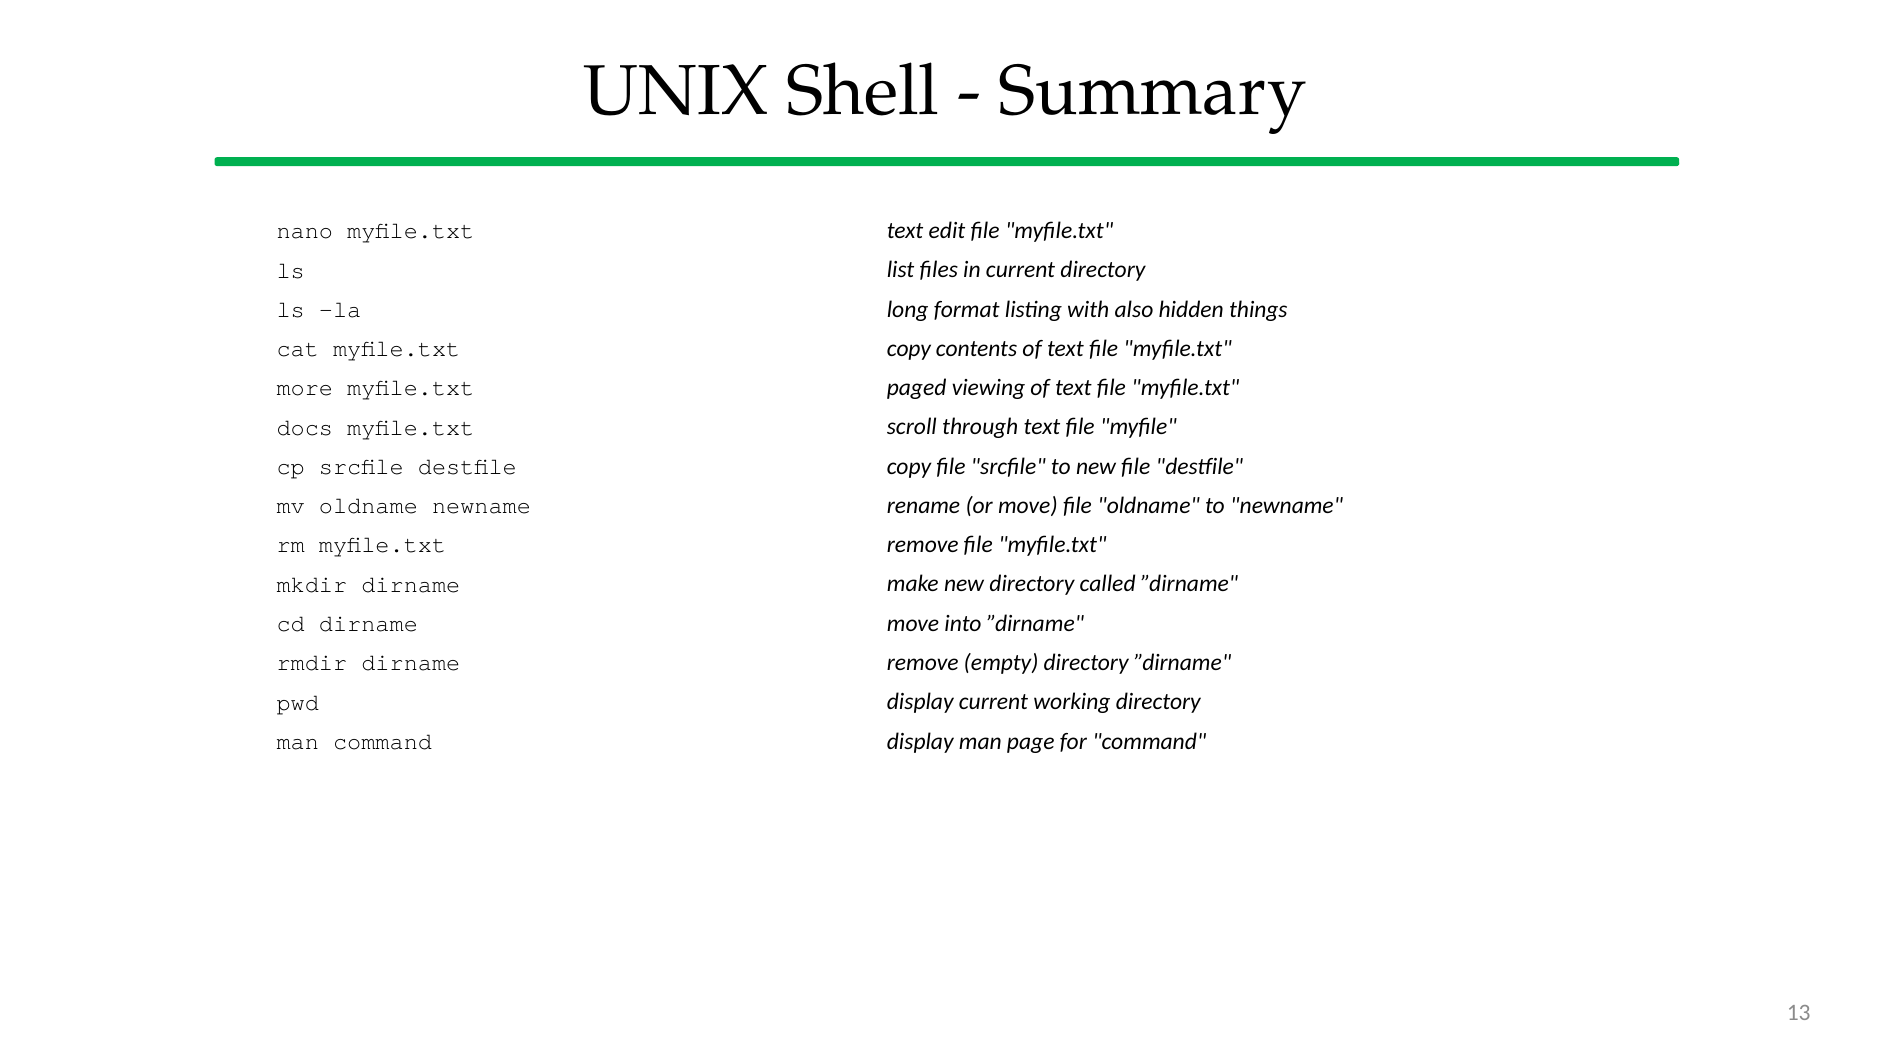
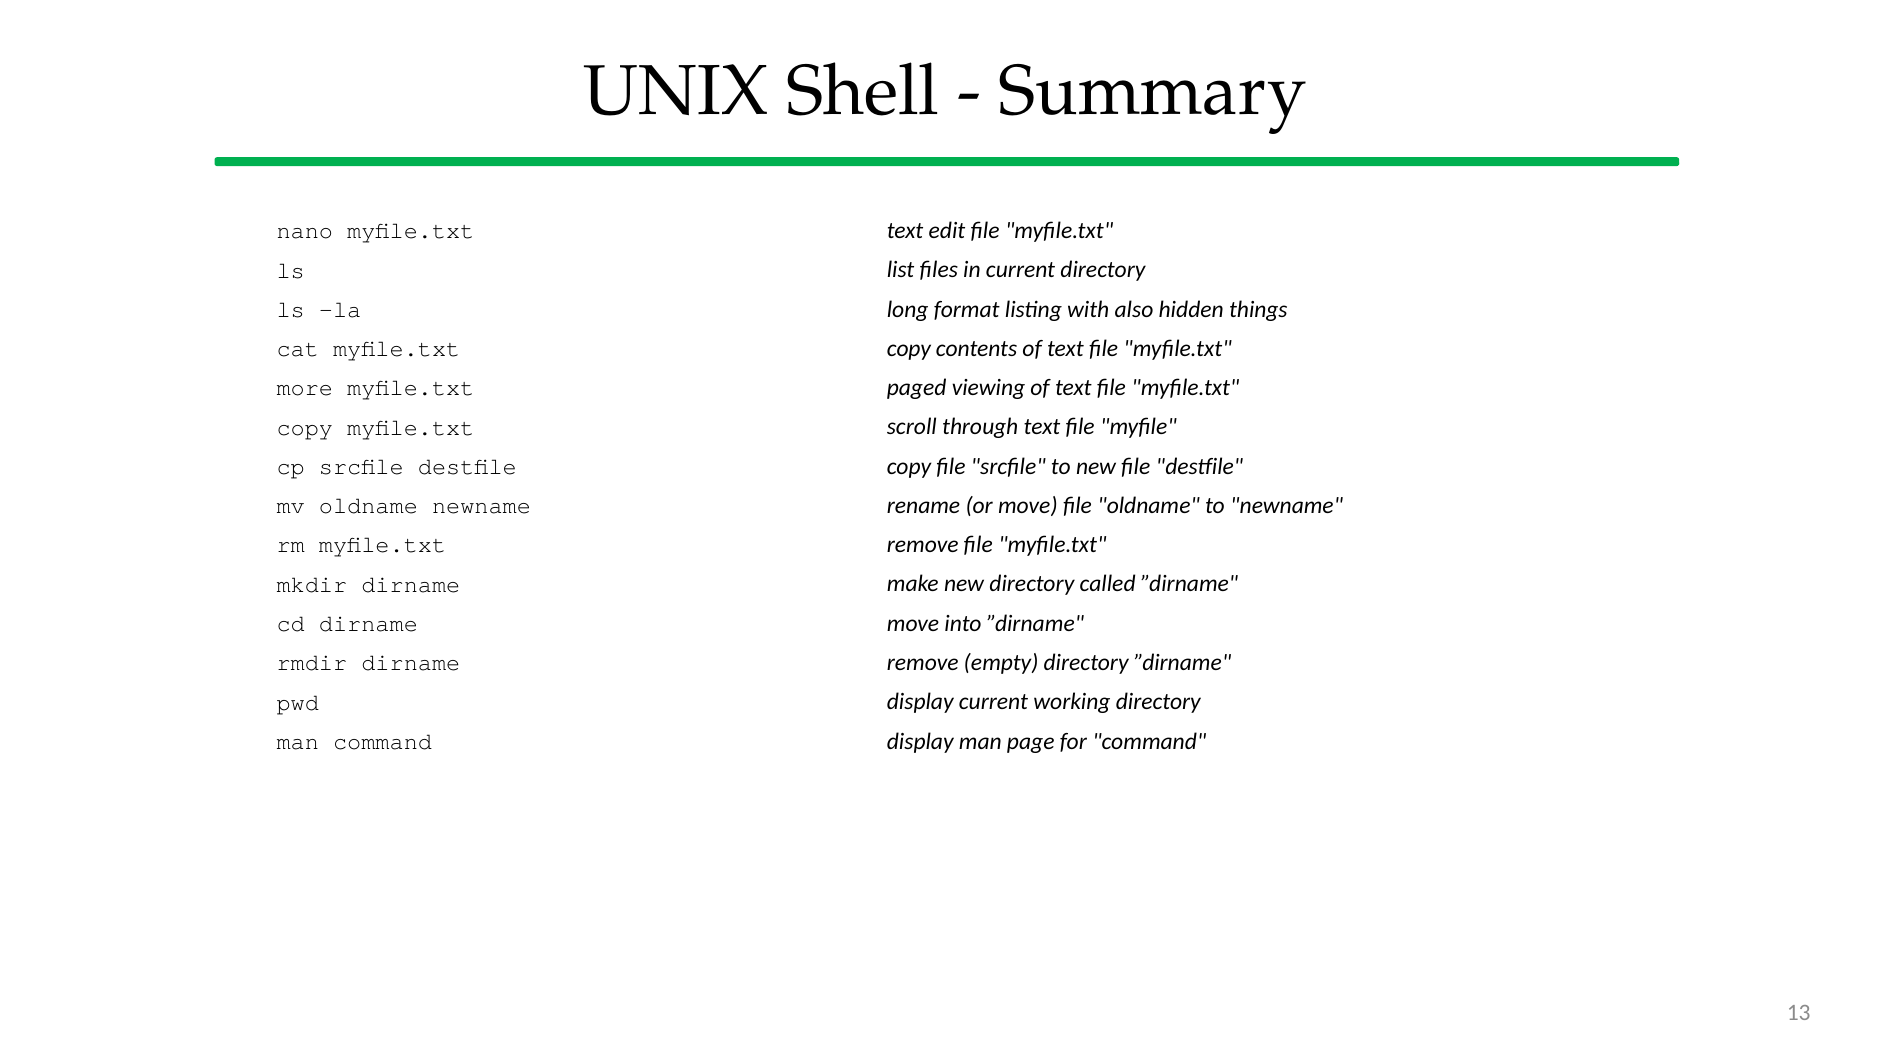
docs at (305, 427): docs -> copy
